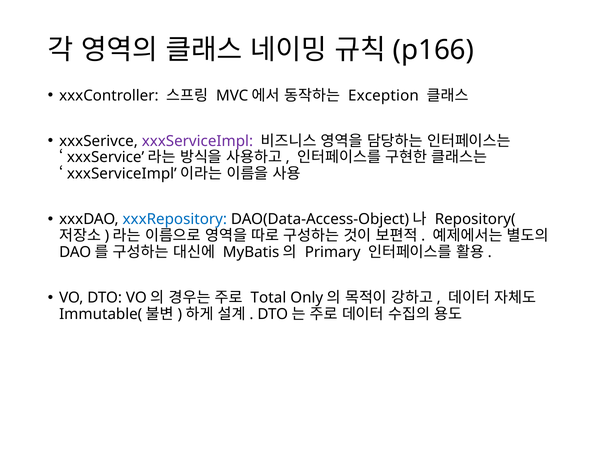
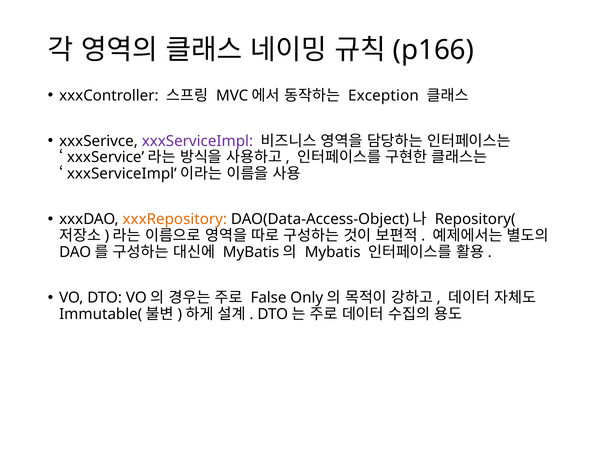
xxxRepository colour: blue -> orange
Primary: Primary -> Mybatis
Total: Total -> False
